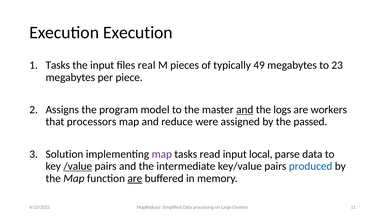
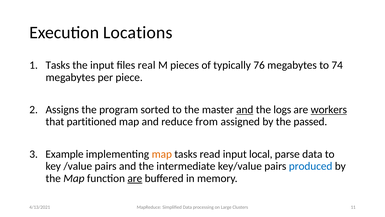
Execution Execution: Execution -> Locations
49: 49 -> 76
23: 23 -> 74
model: model -> sorted
workers underline: none -> present
processors: processors -> partitioned
were: were -> from
Solution: Solution -> Example
map at (162, 154) colour: purple -> orange
/value underline: present -> none
